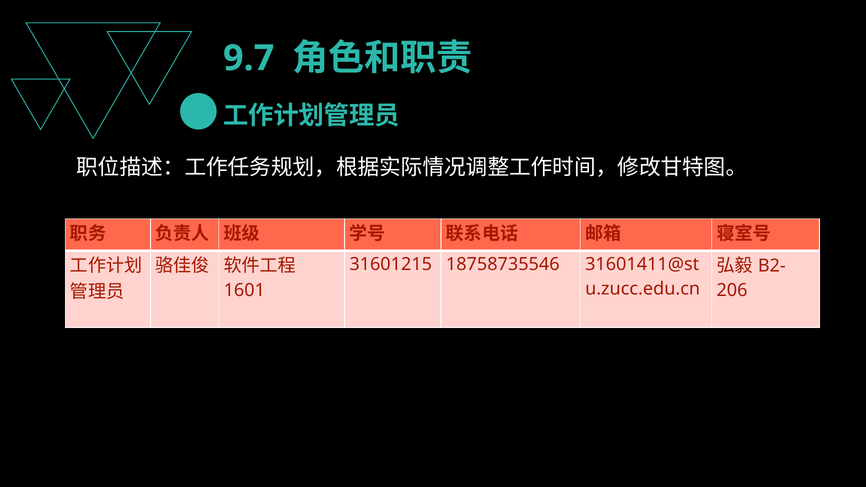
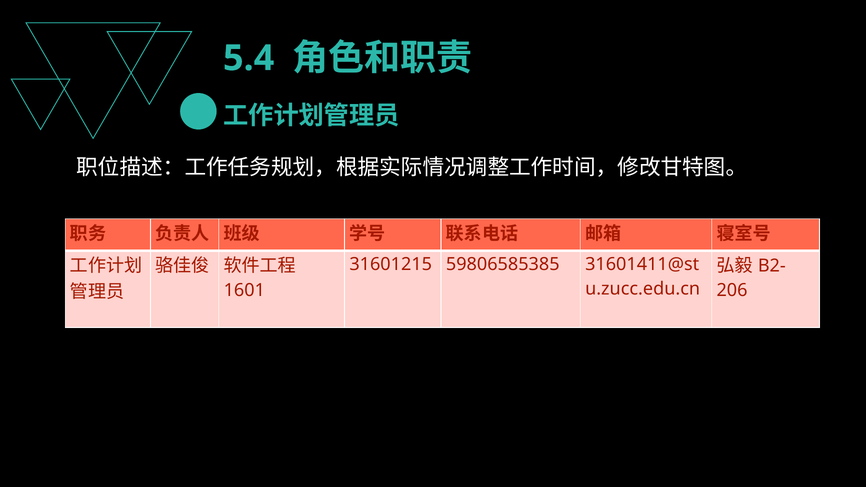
9.7: 9.7 -> 5.4
18758735546: 18758735546 -> 59806585385
